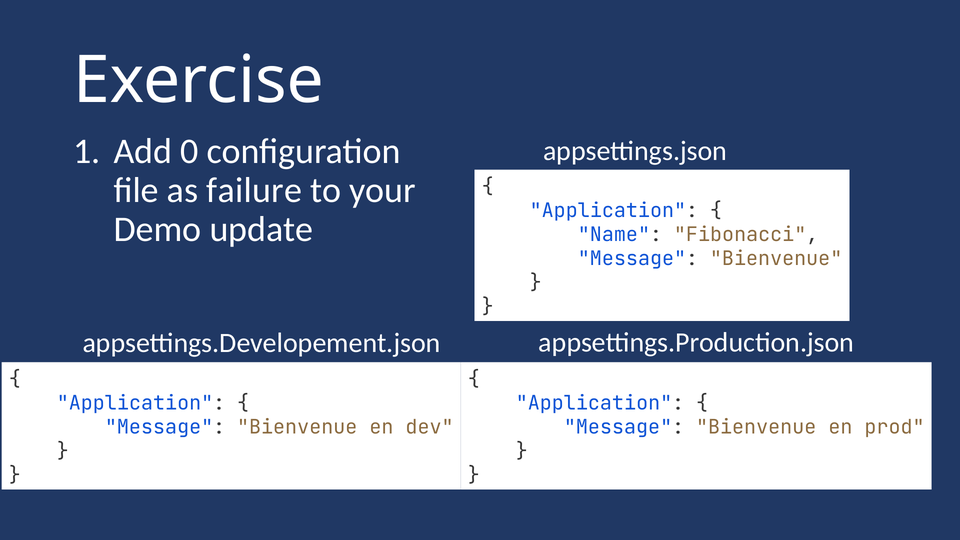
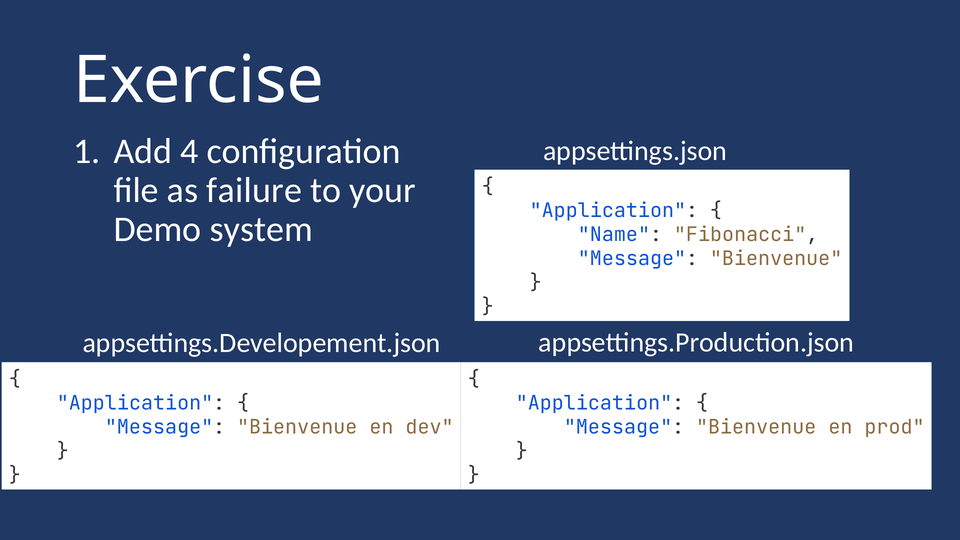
0: 0 -> 4
update: update -> system
